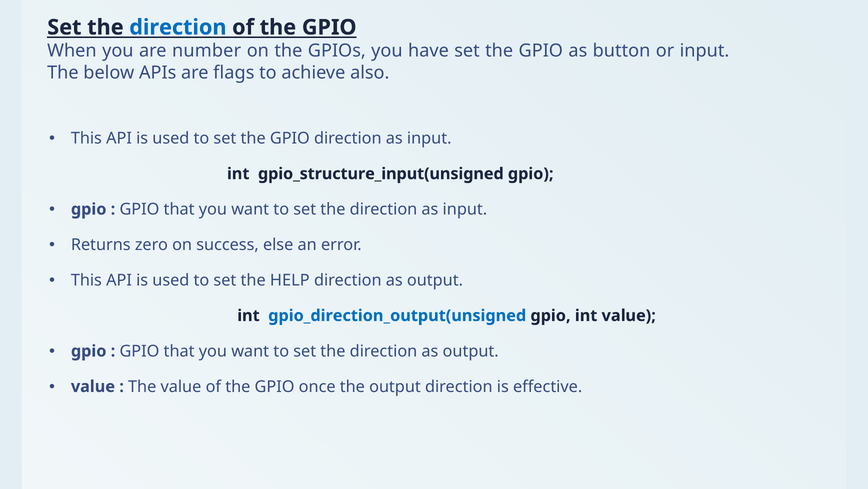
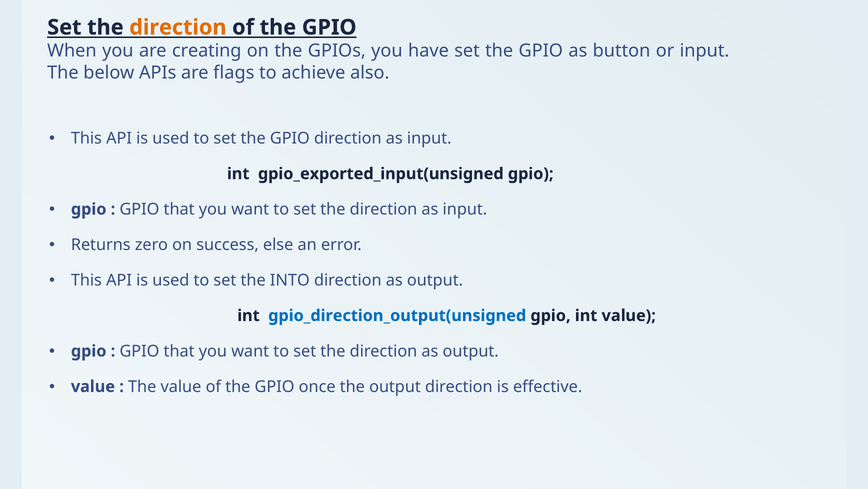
direction at (178, 27) colour: blue -> orange
number: number -> creating
gpio_structure_input(unsigned: gpio_structure_input(unsigned -> gpio_exported_input(unsigned
HELP: HELP -> INTO
